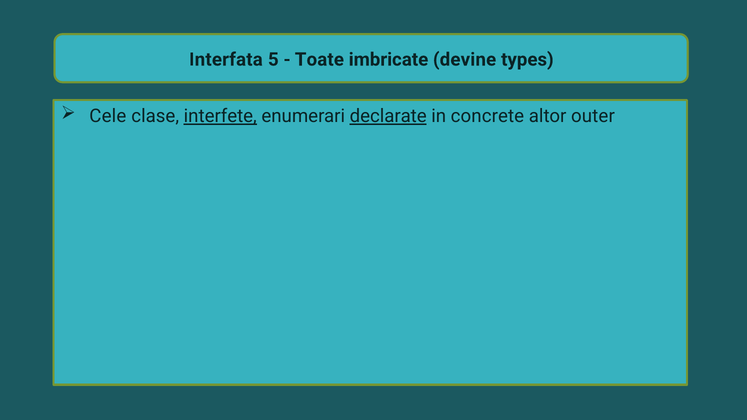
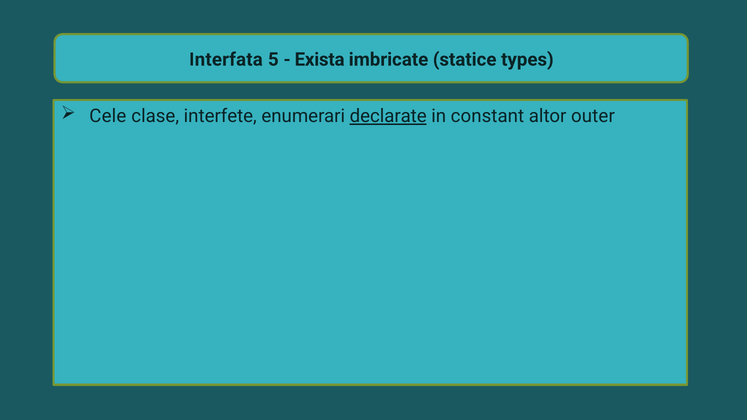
Toate: Toate -> Exista
devine: devine -> statice
interfete underline: present -> none
concrete: concrete -> constant
